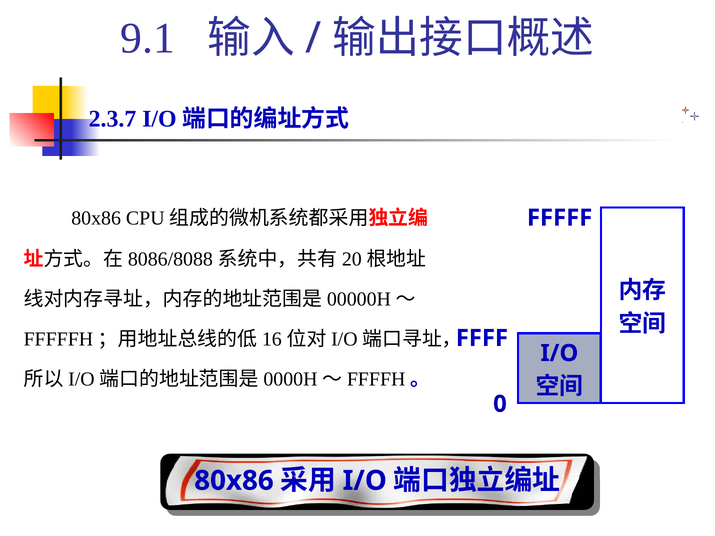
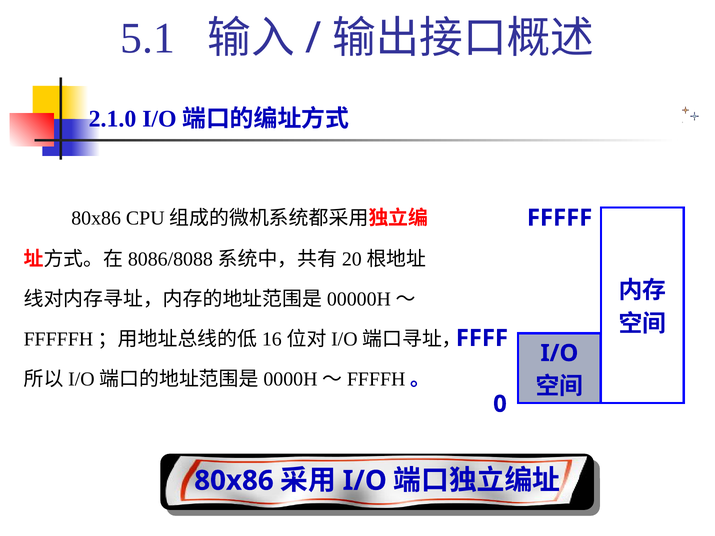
9.1: 9.1 -> 5.1
2.3.7: 2.3.7 -> 2.1.0
